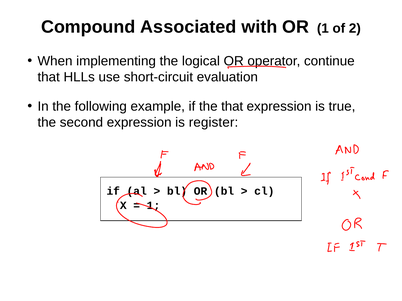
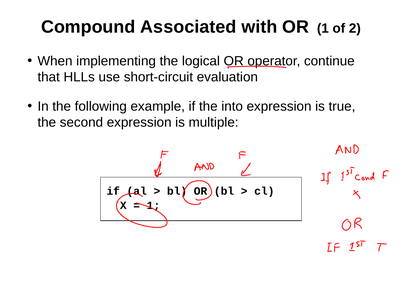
the that: that -> into
register: register -> multiple
